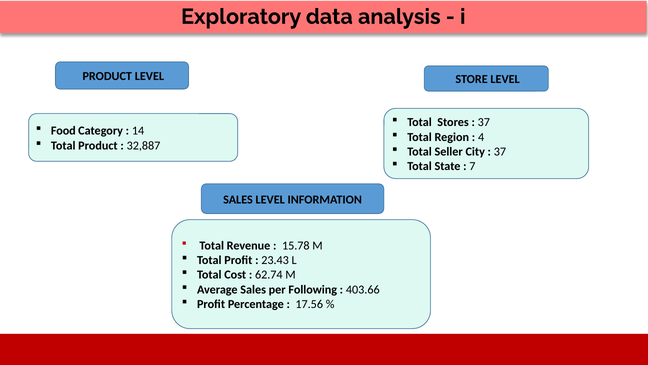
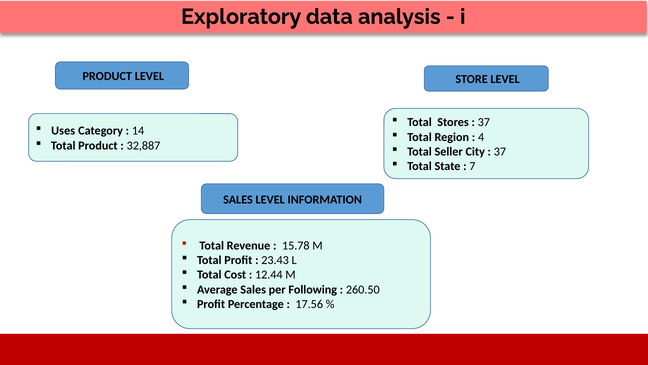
Food: Food -> Uses
62.74: 62.74 -> 12.44
403.66: 403.66 -> 260.50
